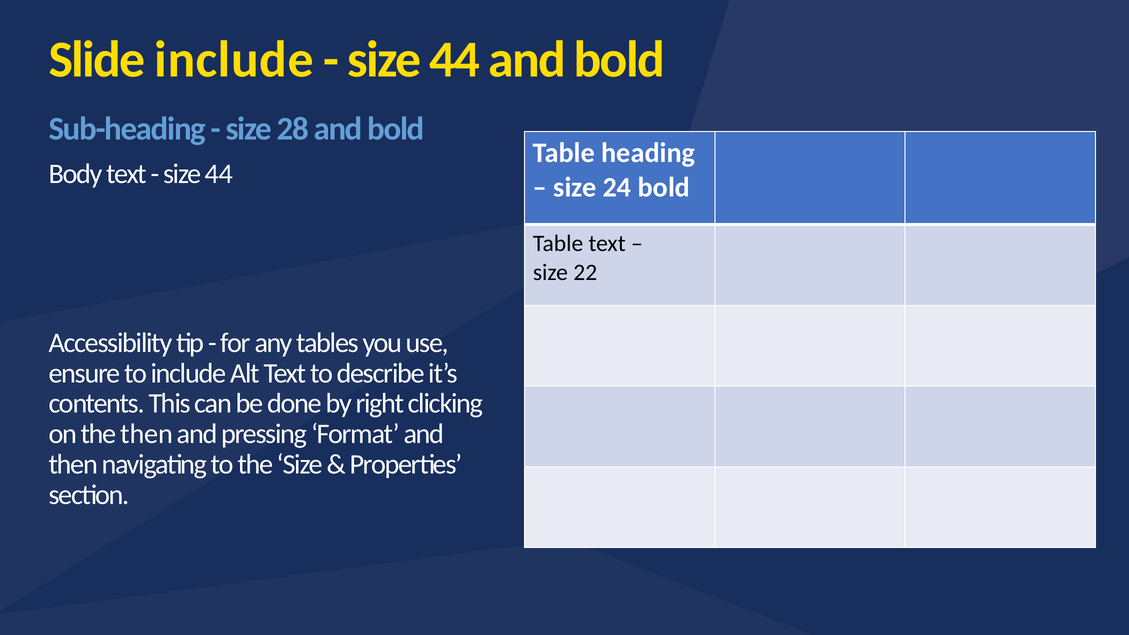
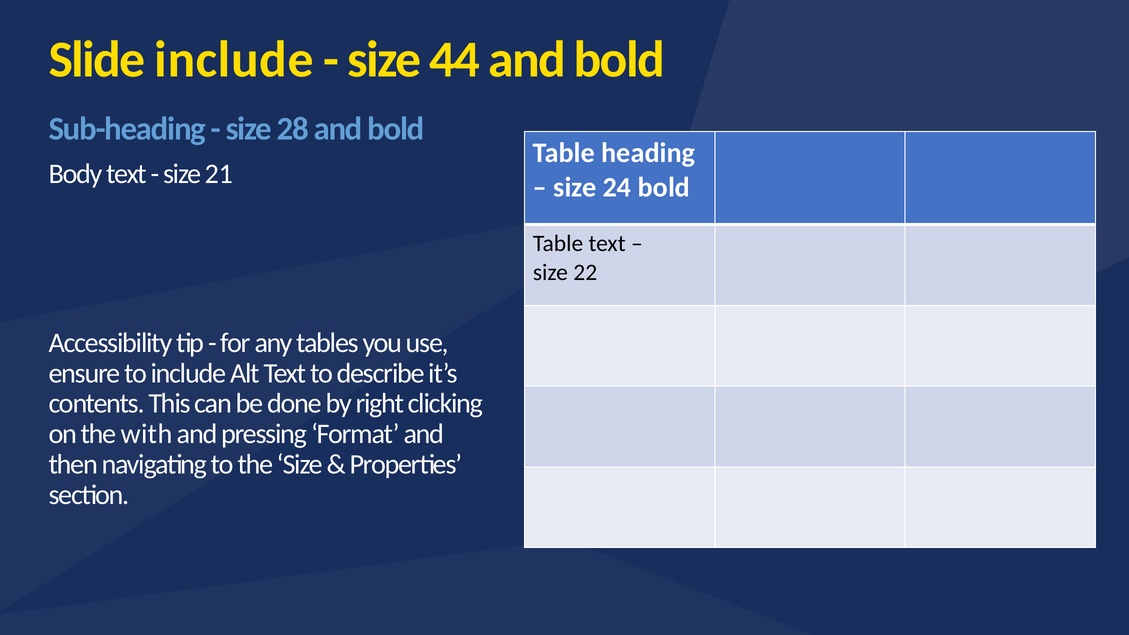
44 at (219, 174): 44 -> 21
the then: then -> with
